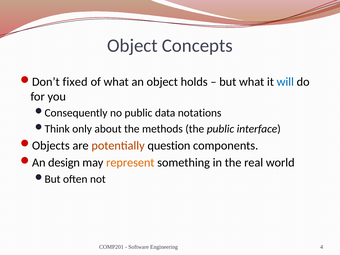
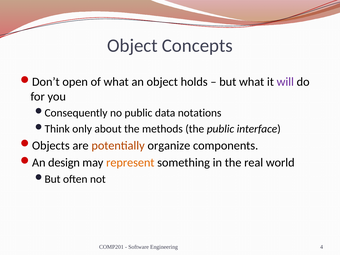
fixed: fixed -> open
will colour: blue -> purple
question: question -> organize
